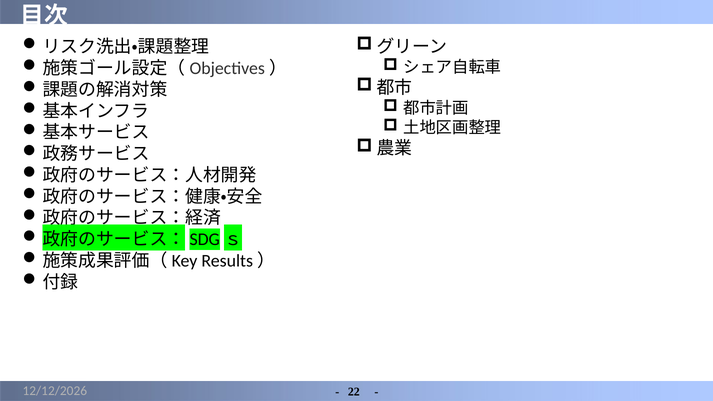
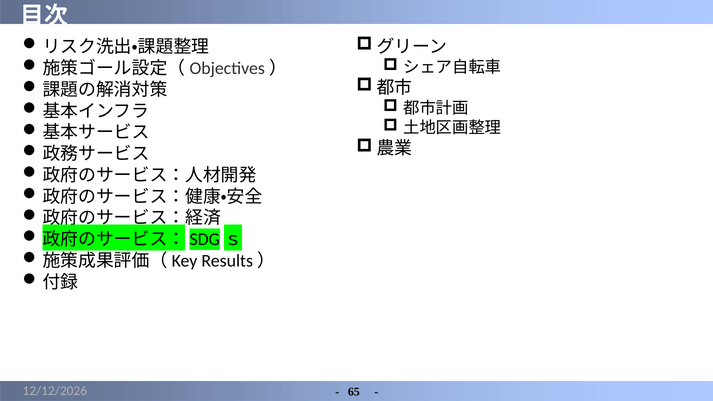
22: 22 -> 65
